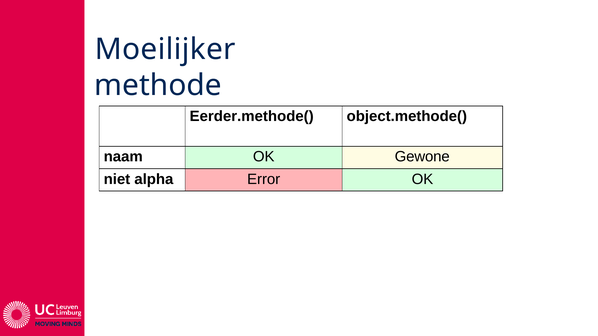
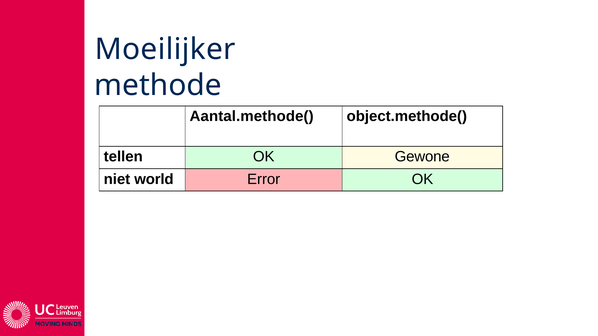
Eerder.methode(: Eerder.methode( -> Aantal.methode(
naam: naam -> tellen
alpha: alpha -> world
